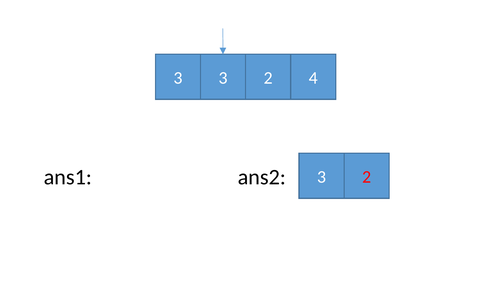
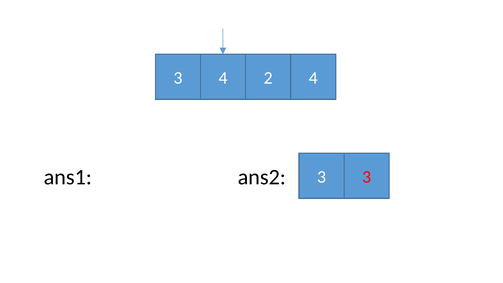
3 3: 3 -> 4
ans2 3 2: 2 -> 3
